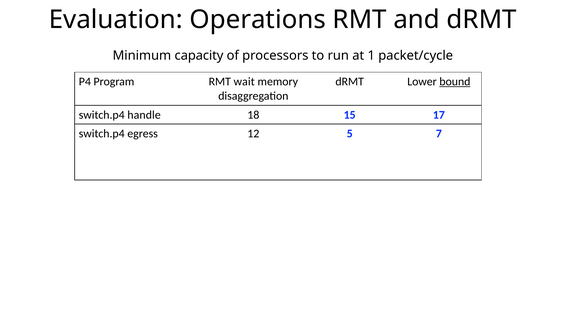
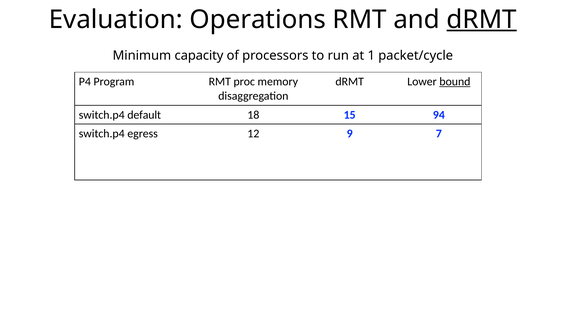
dRMT at (482, 19) underline: none -> present
wait: wait -> proc
handle: handle -> default
17: 17 -> 94
5: 5 -> 9
